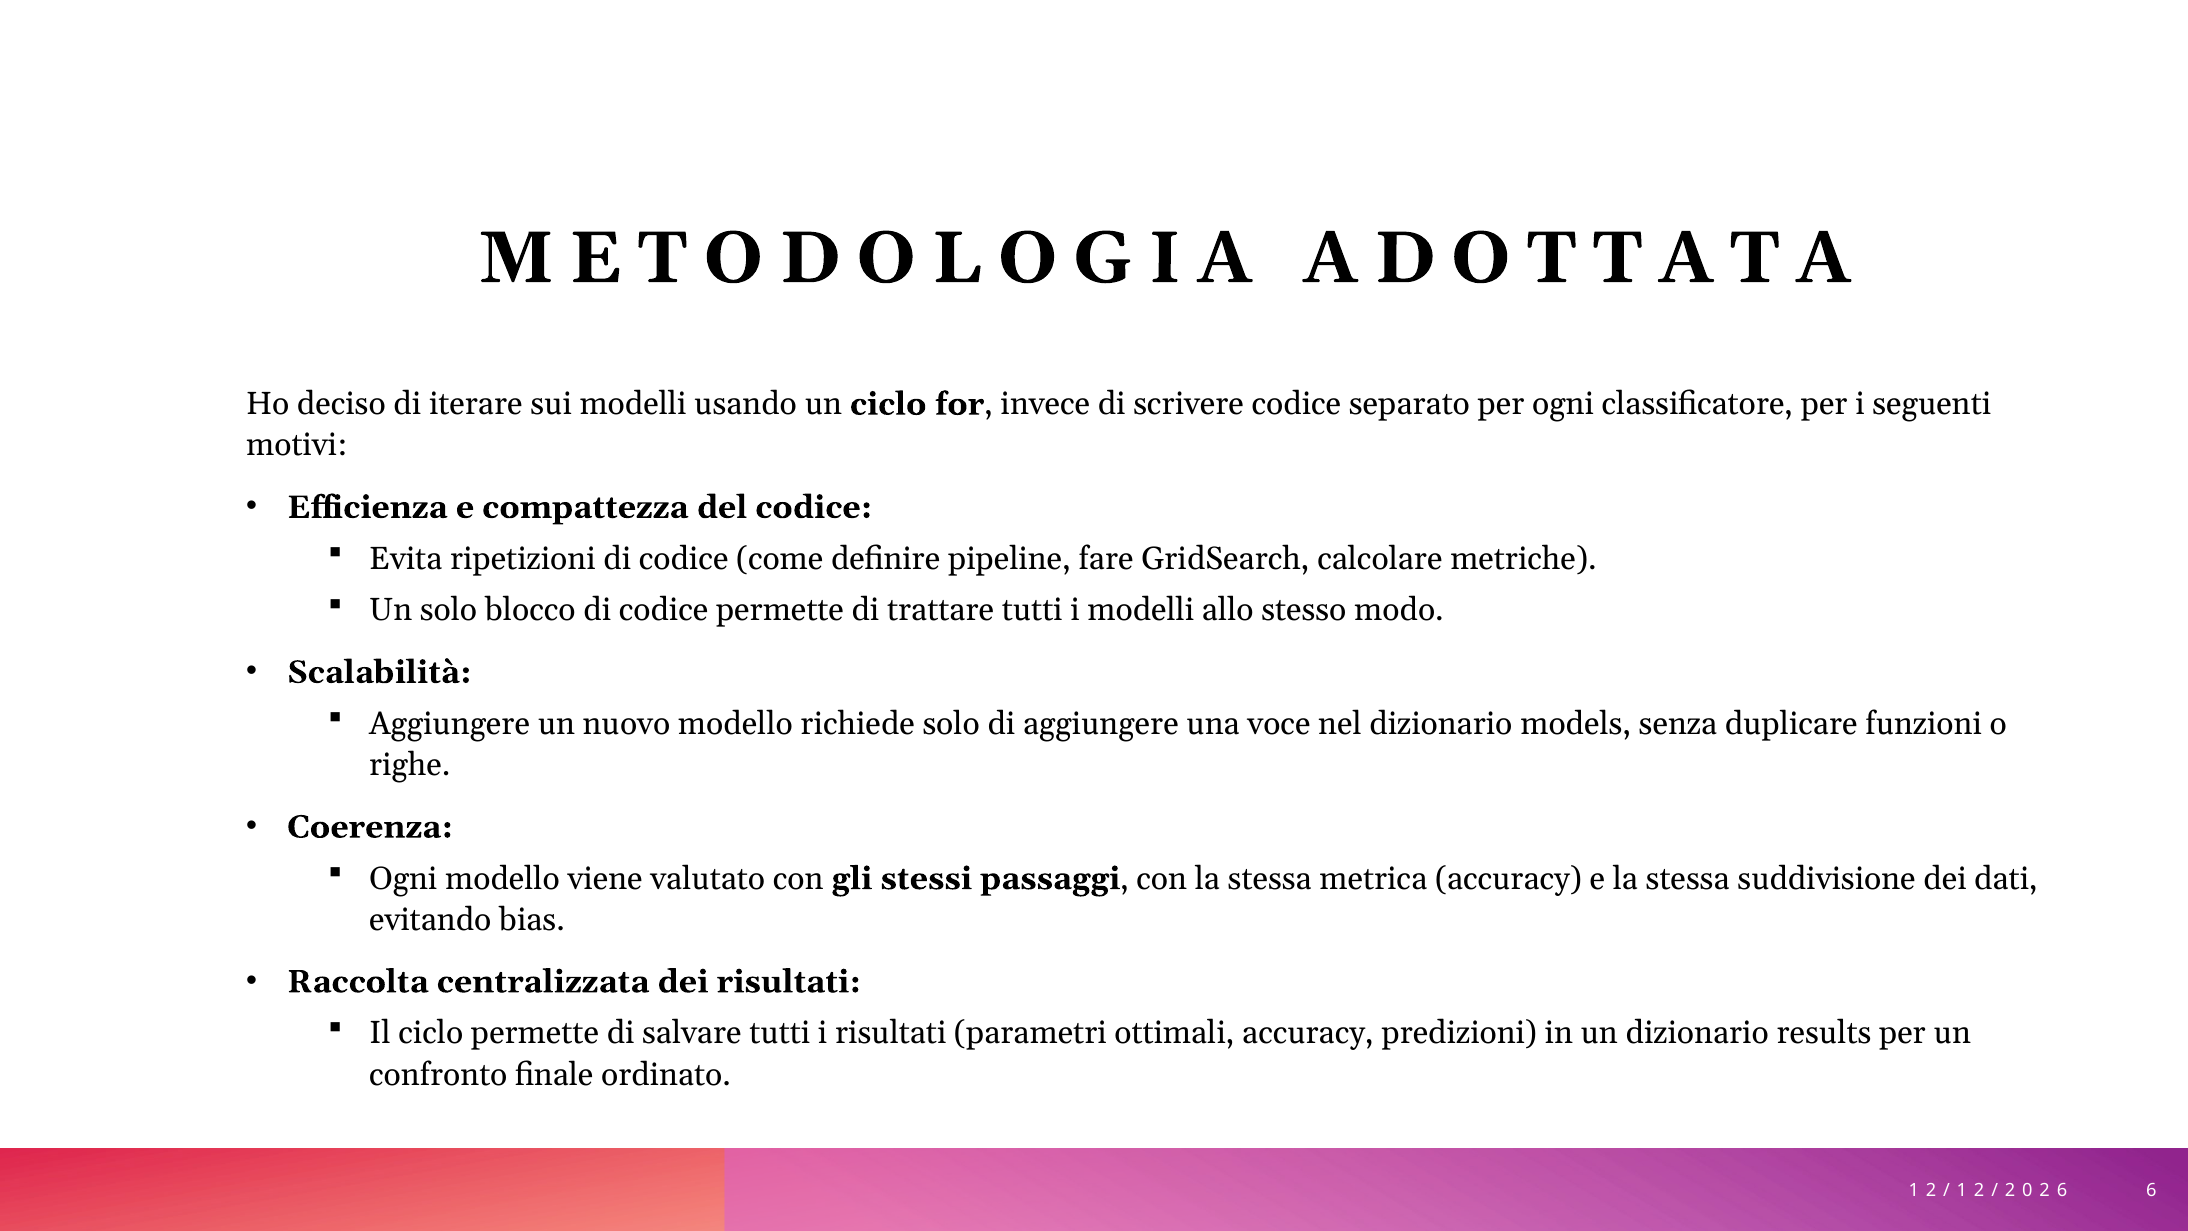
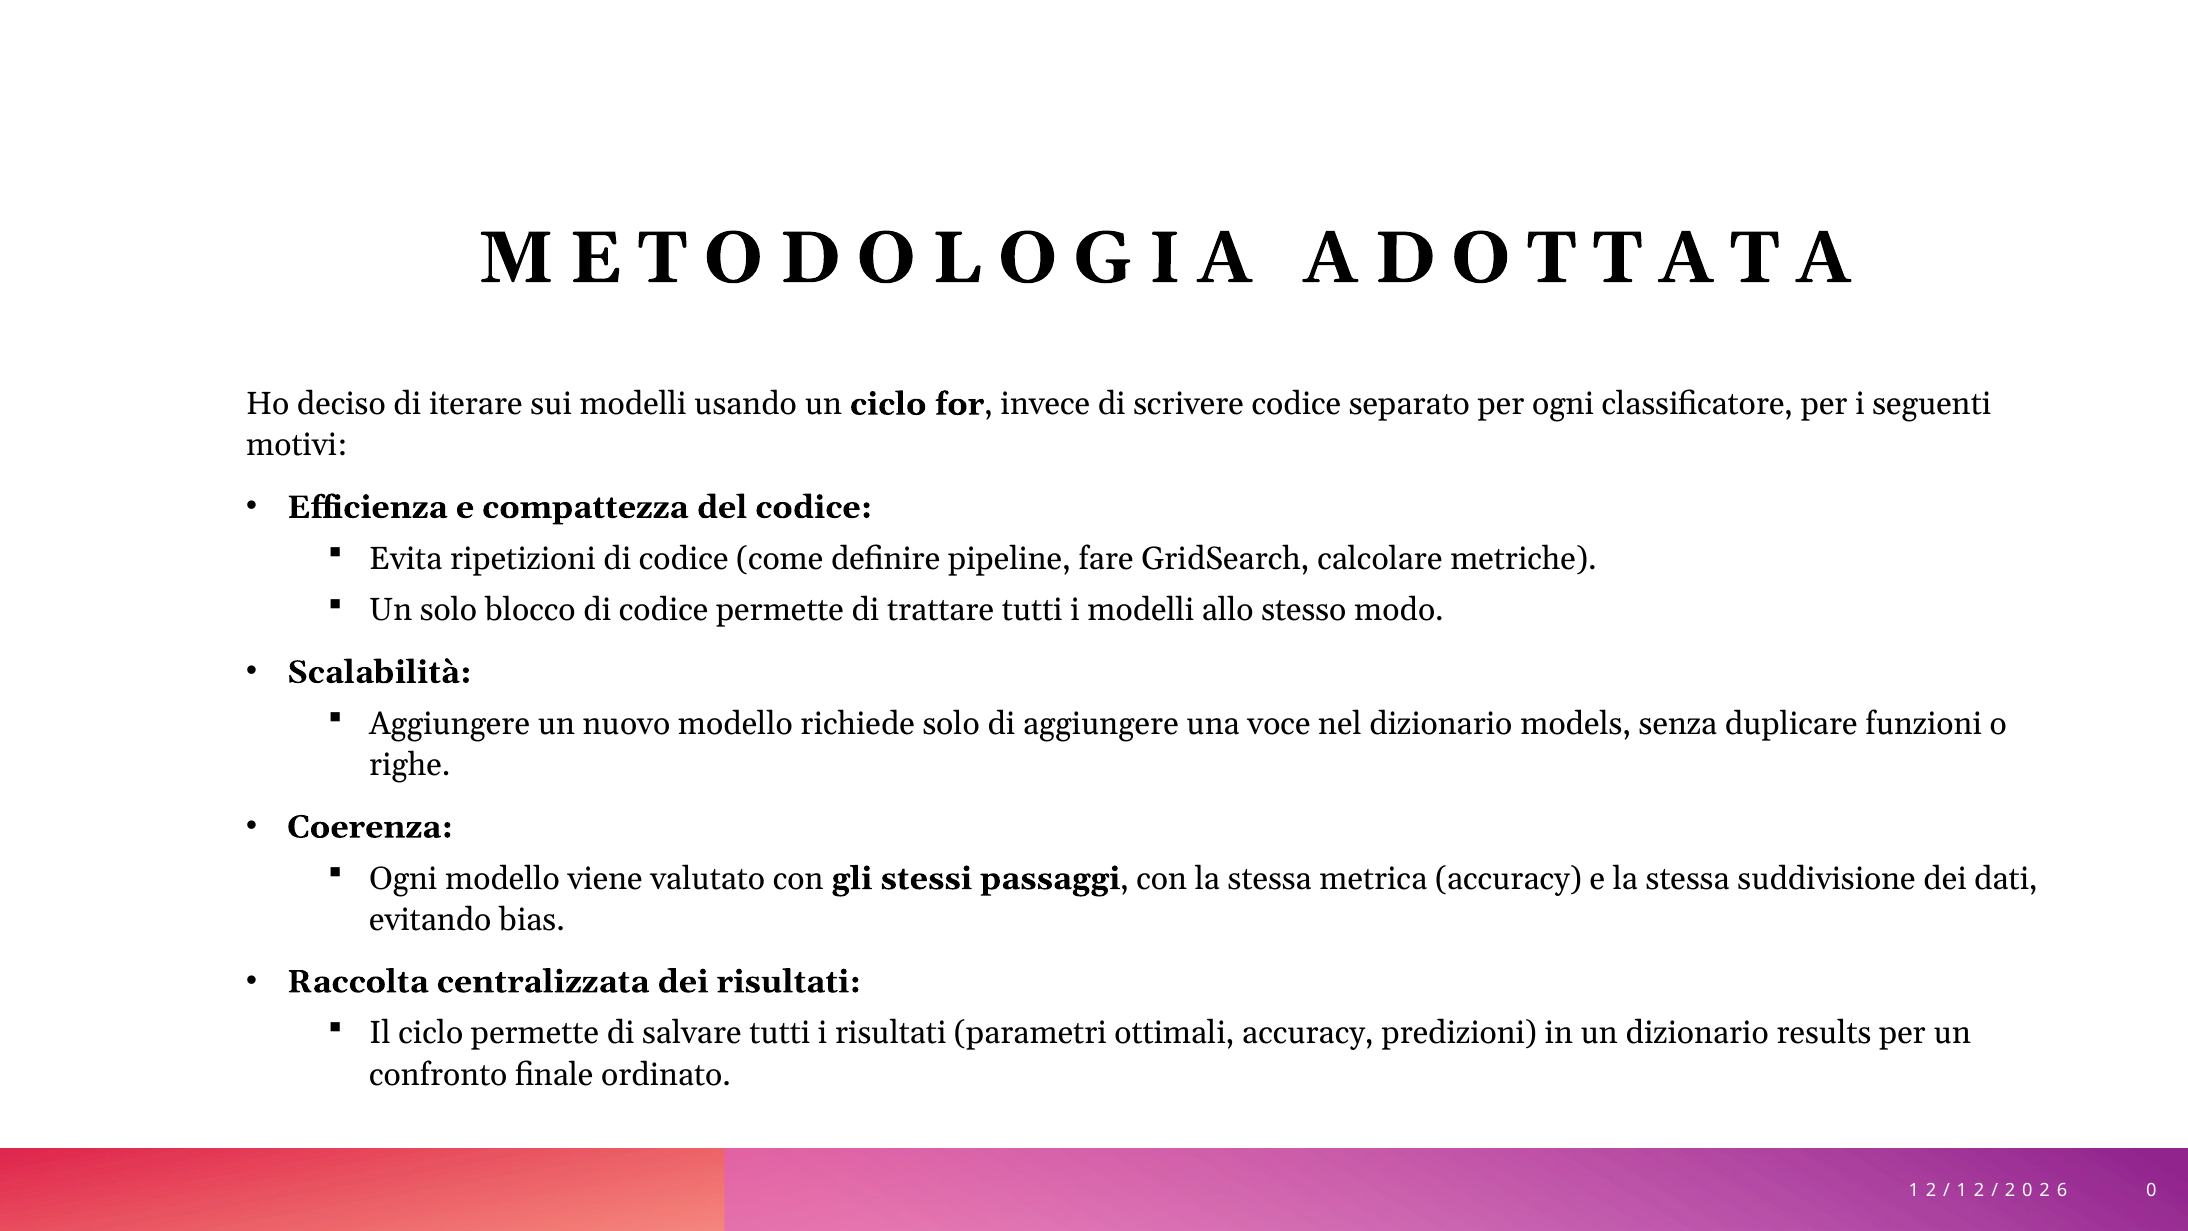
6 at (2151, 1190): 6 -> 0
